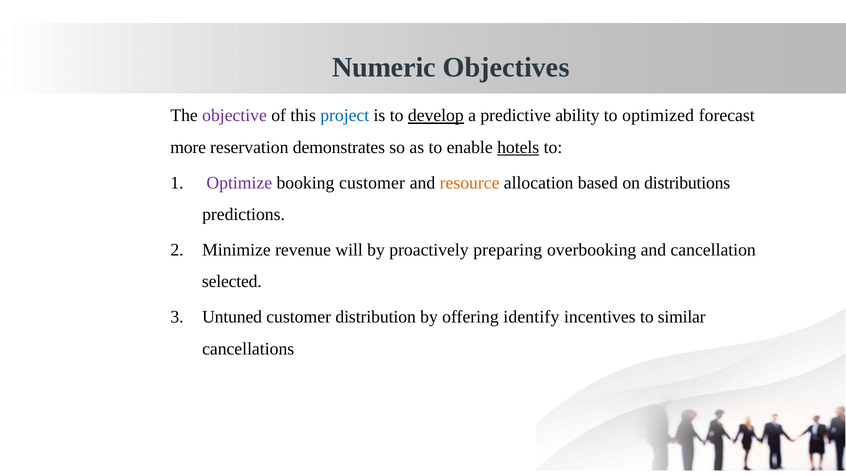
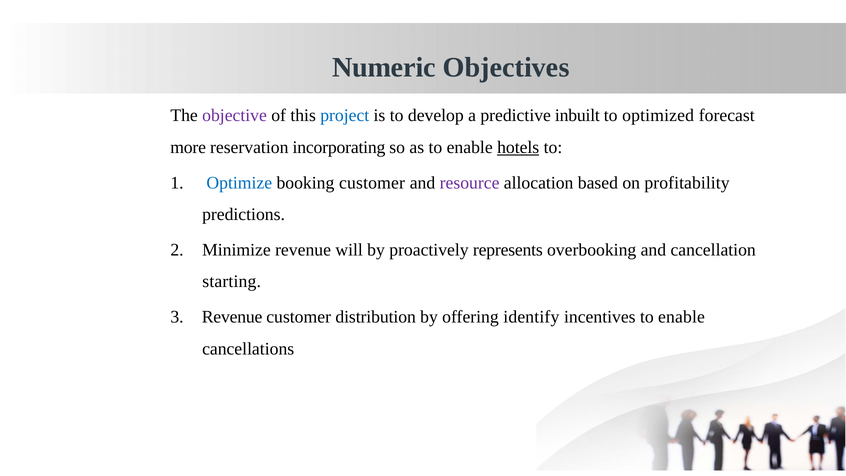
develop underline: present -> none
ability: ability -> inbuilt
demonstrates: demonstrates -> incorporating
Optimize colour: purple -> blue
resource colour: orange -> purple
distributions: distributions -> profitability
preparing: preparing -> represents
selected: selected -> starting
Untuned at (232, 317): Untuned -> Revenue
incentives to similar: similar -> enable
